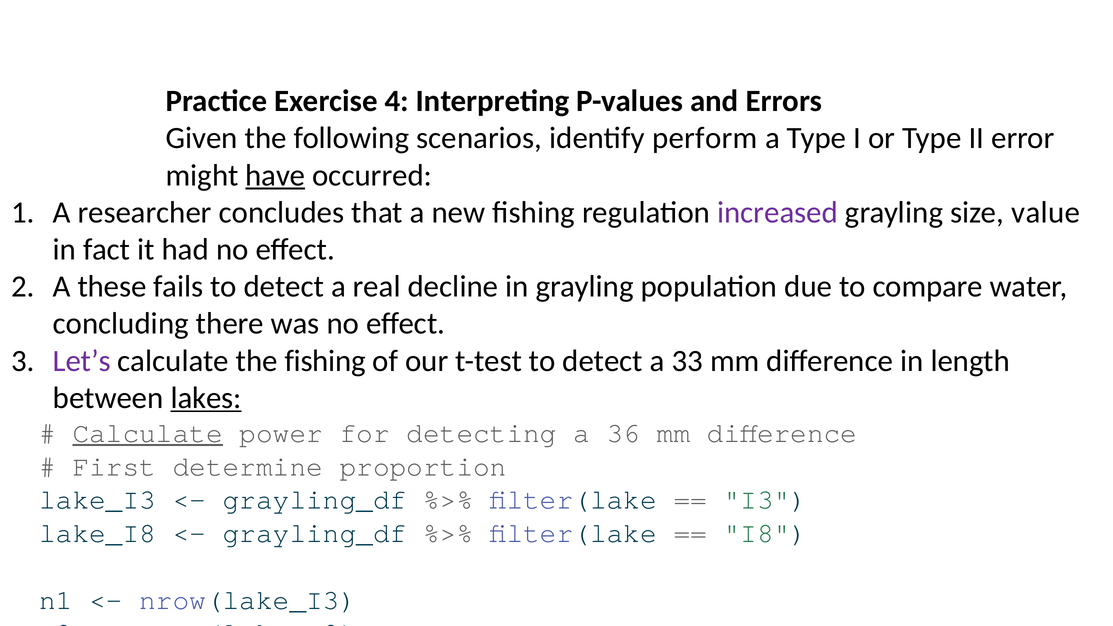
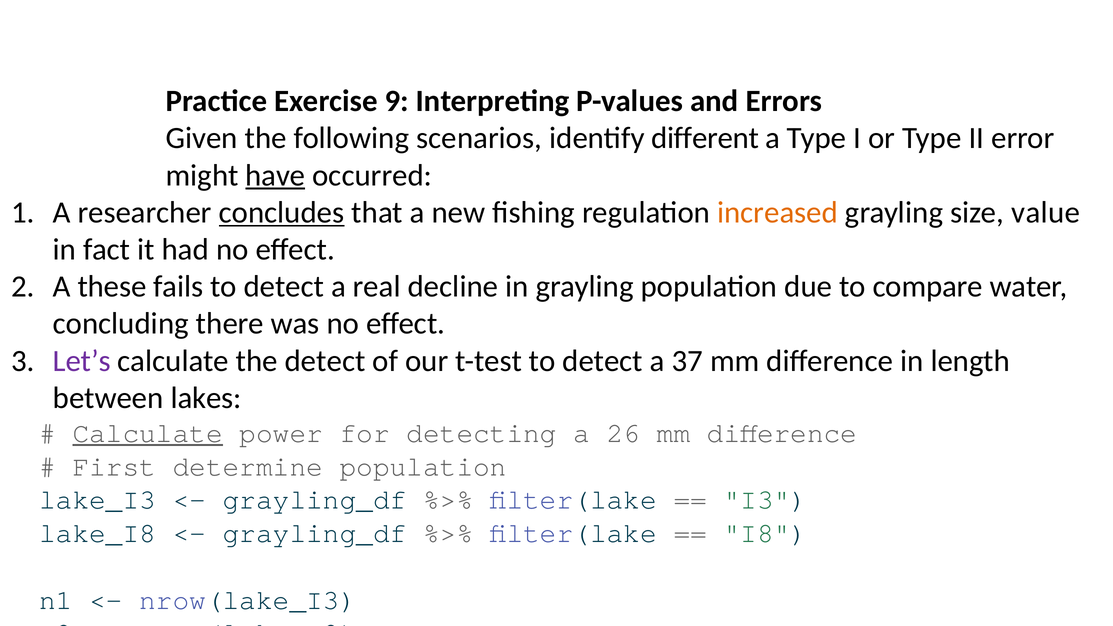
4: 4 -> 9
perform: perform -> different
concludes underline: none -> present
increased colour: purple -> orange
the fishing: fishing -> detect
33: 33 -> 37
lakes underline: present -> none
36: 36 -> 26
determine proportion: proportion -> population
